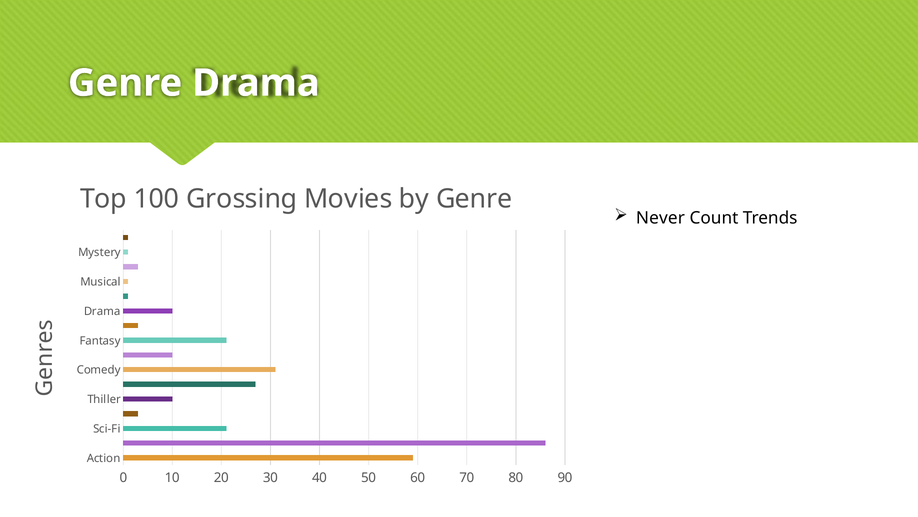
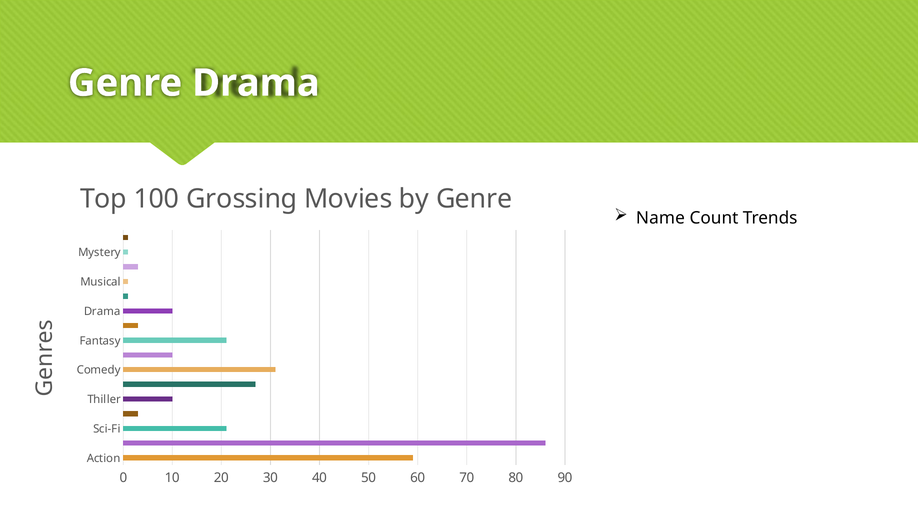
Never: Never -> Name
